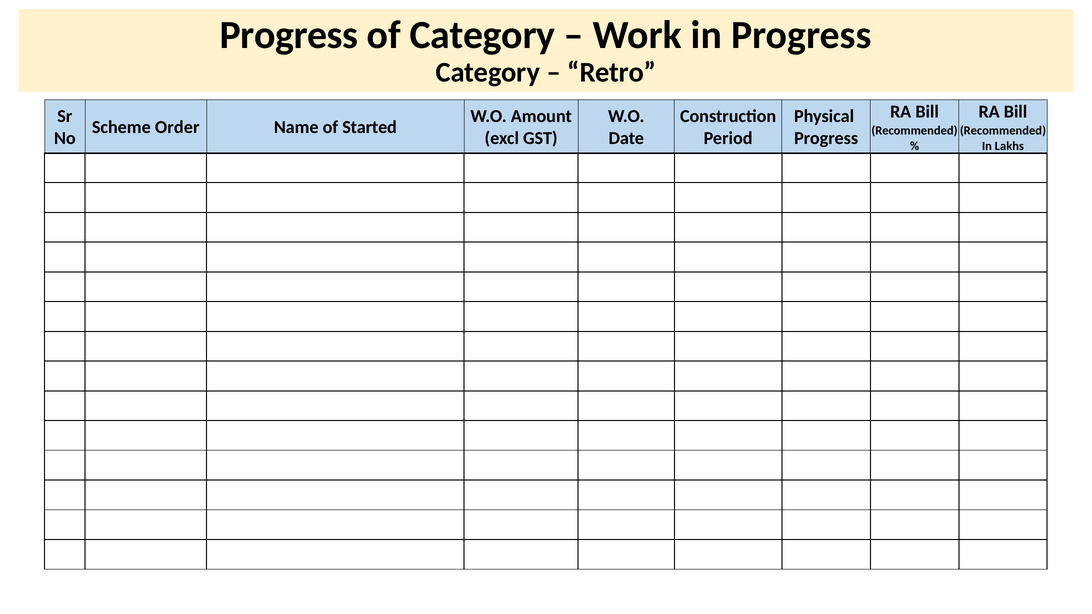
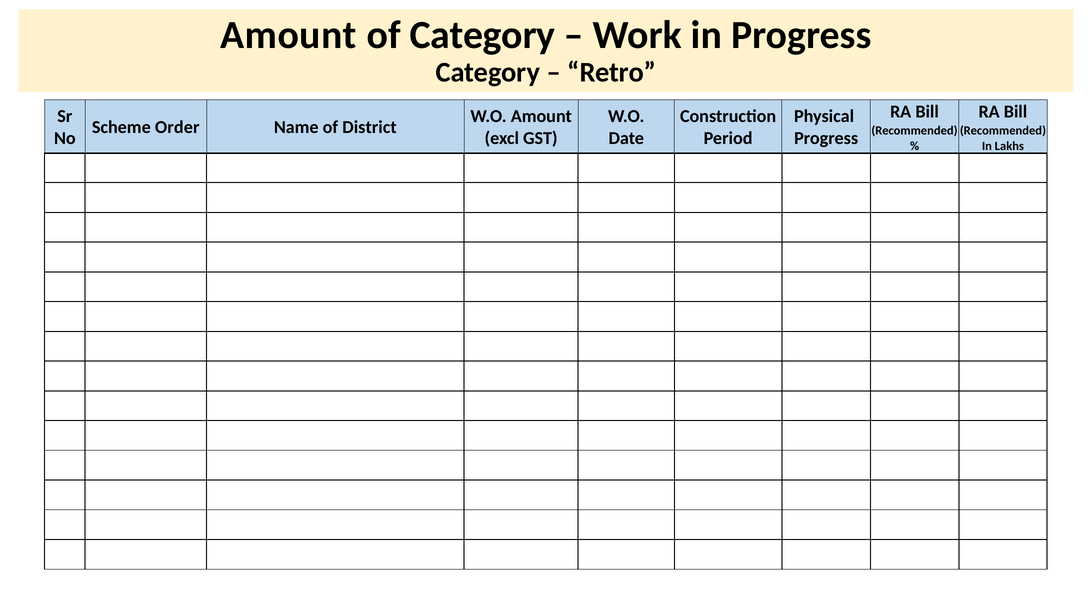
Progress at (289, 35): Progress -> Amount
Started: Started -> District
